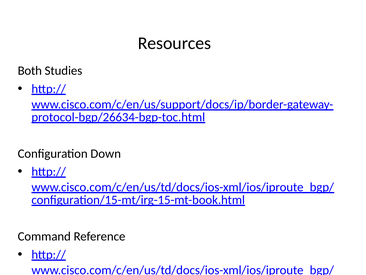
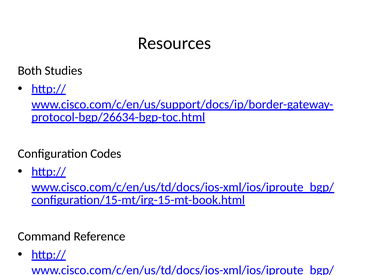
Down: Down -> Codes
